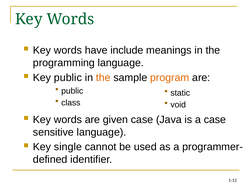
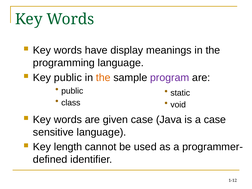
include: include -> display
program colour: orange -> purple
single: single -> length
